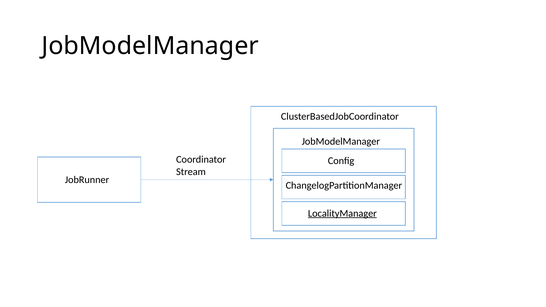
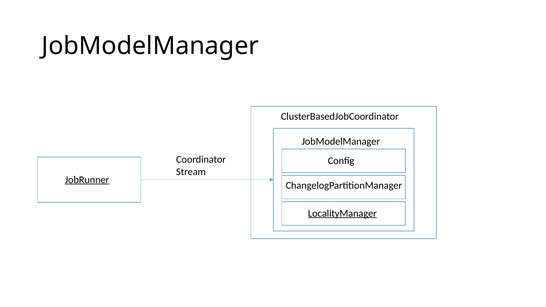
JobRunner underline: none -> present
